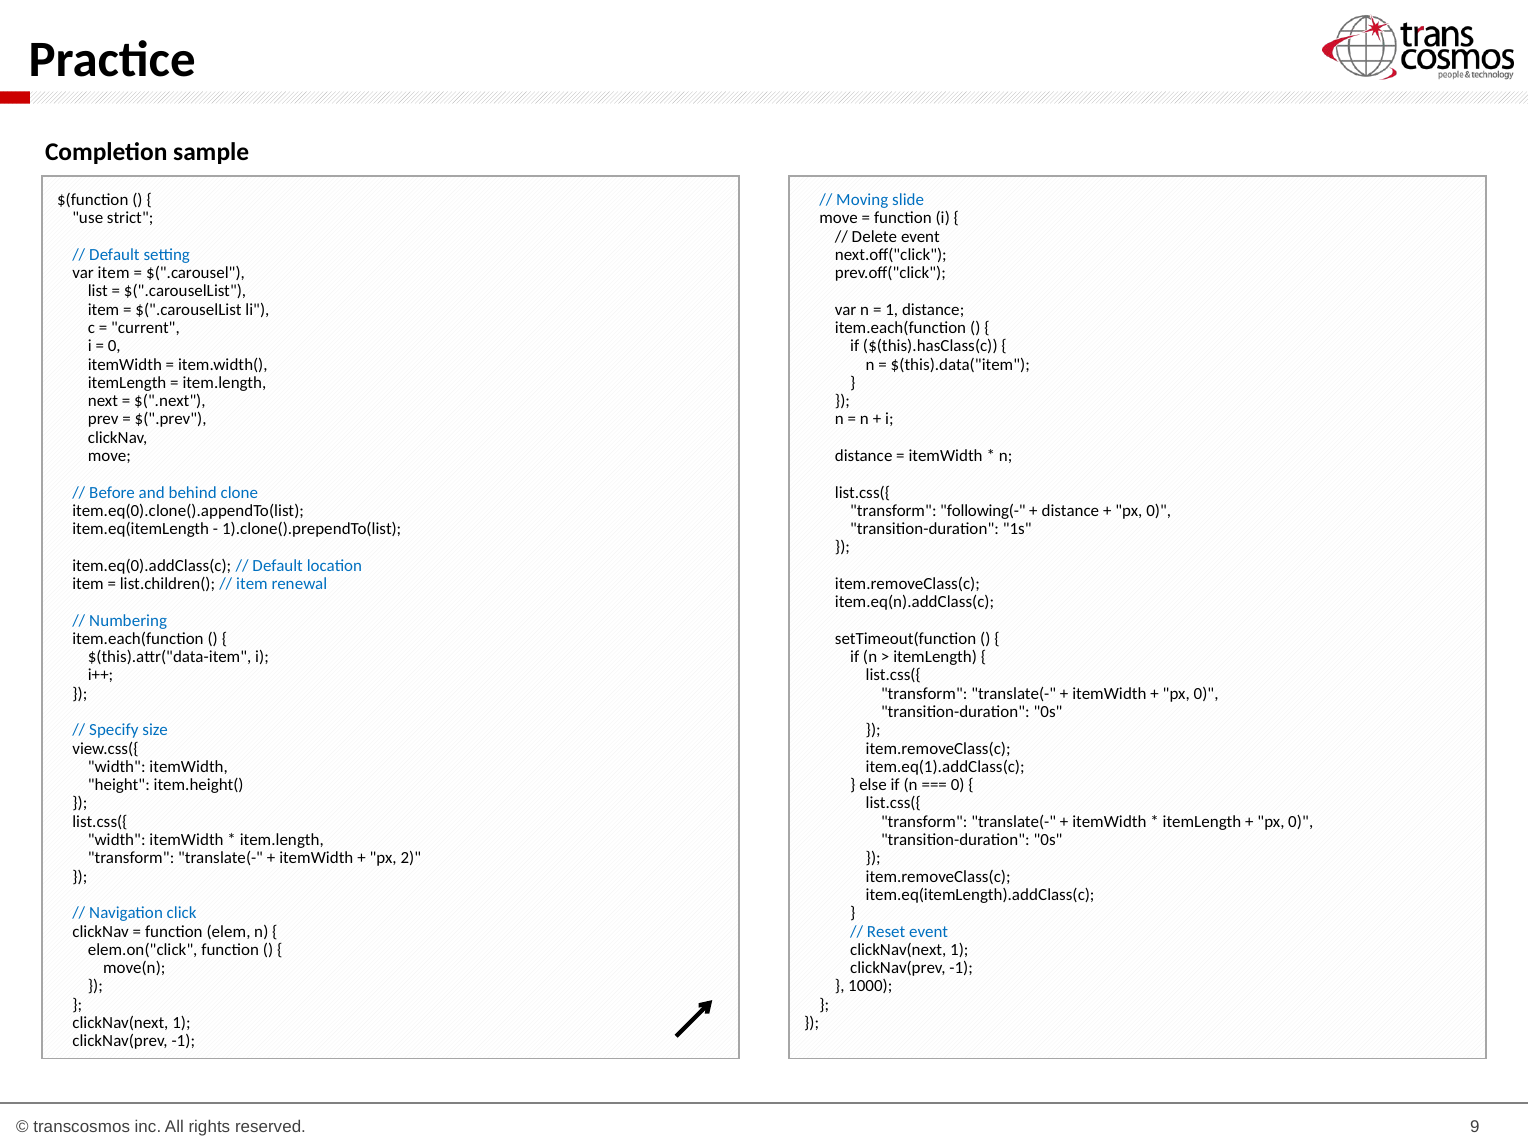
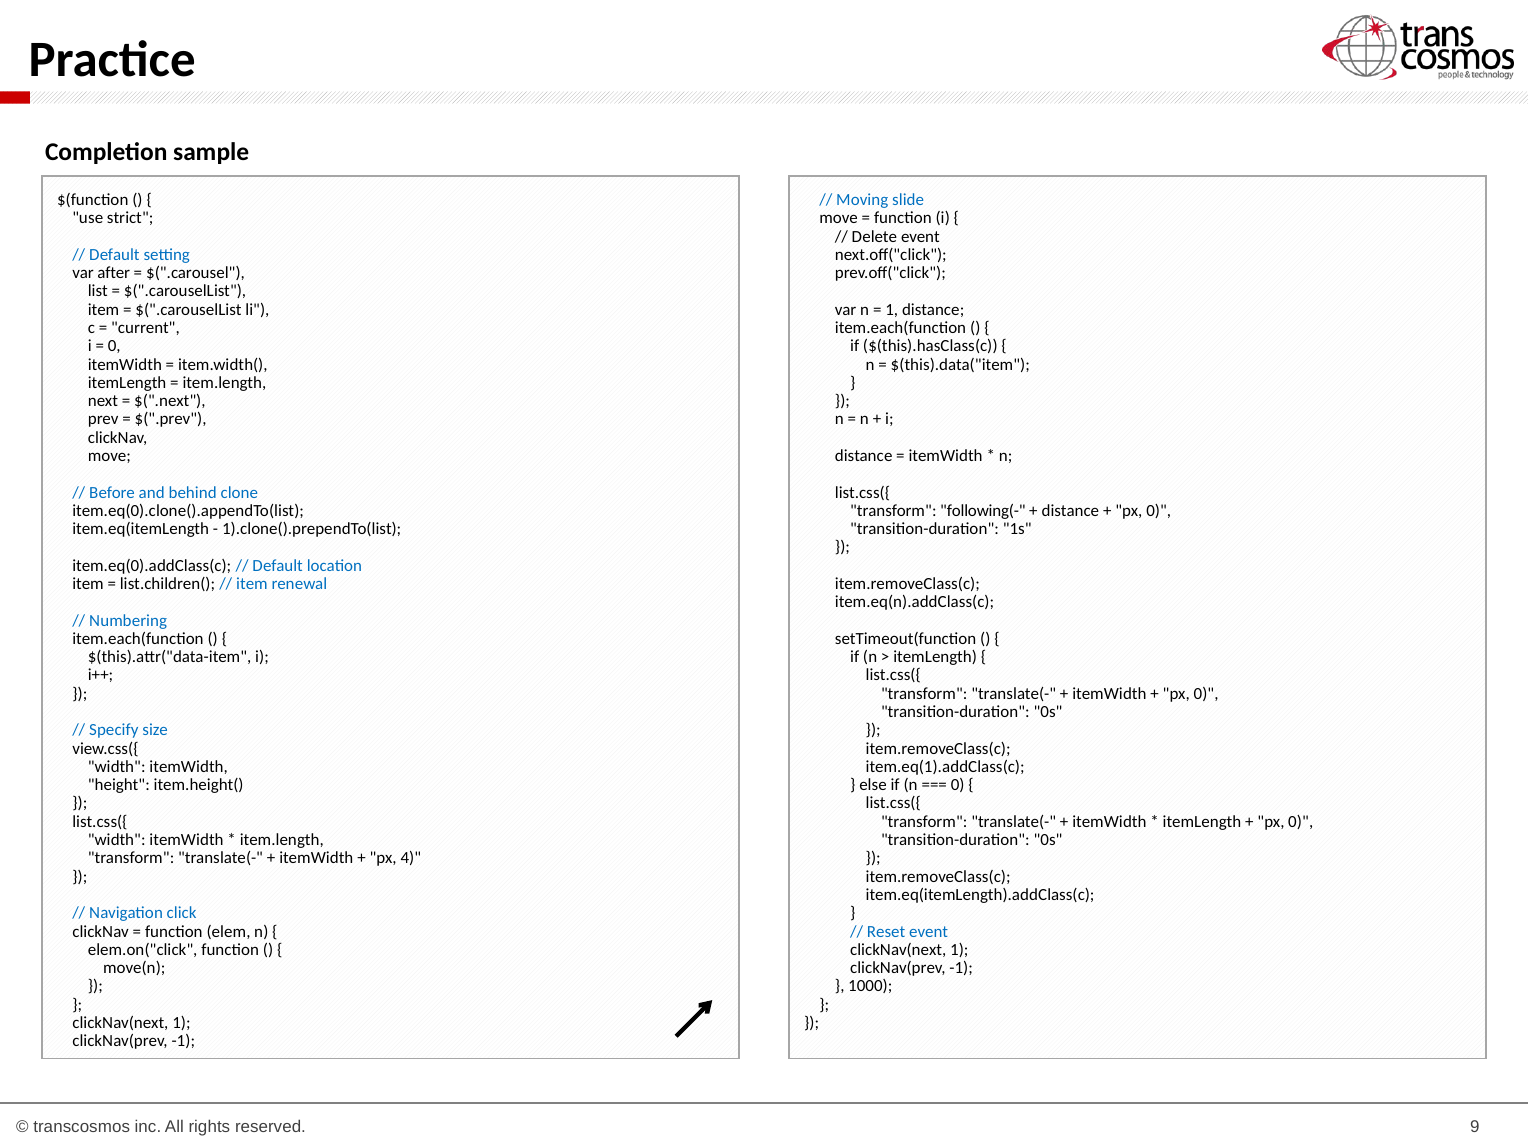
var item: item -> after
2: 2 -> 4
